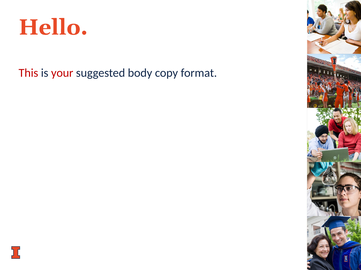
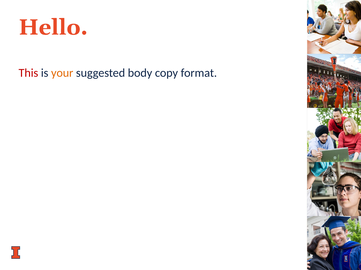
your colour: red -> orange
